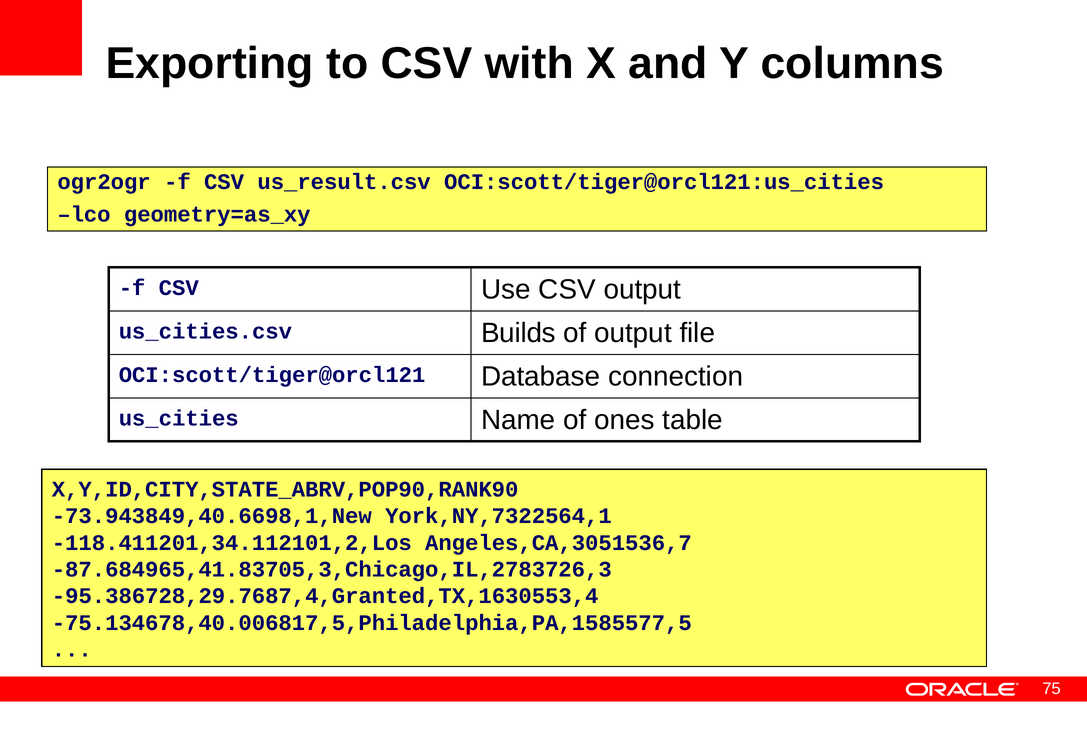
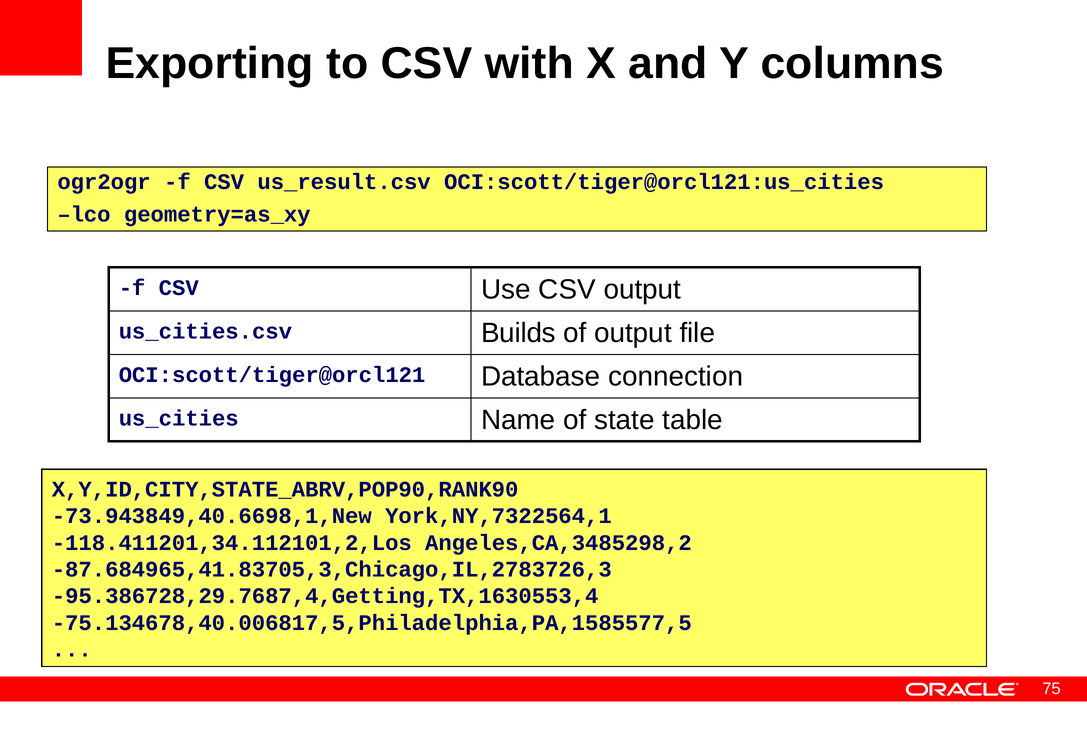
ones: ones -> state
Angeles,CA,3051536,7: Angeles,CA,3051536,7 -> Angeles,CA,3485298,2
-95.386728,29.7687,4,Granted,TX,1630553,4: -95.386728,29.7687,4,Granted,TX,1630553,4 -> -95.386728,29.7687,4,Getting,TX,1630553,4
